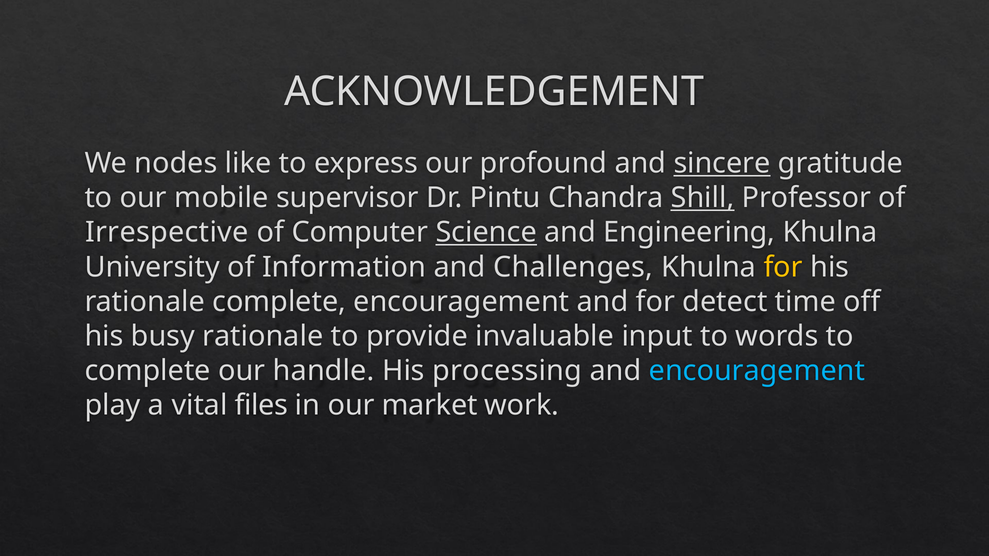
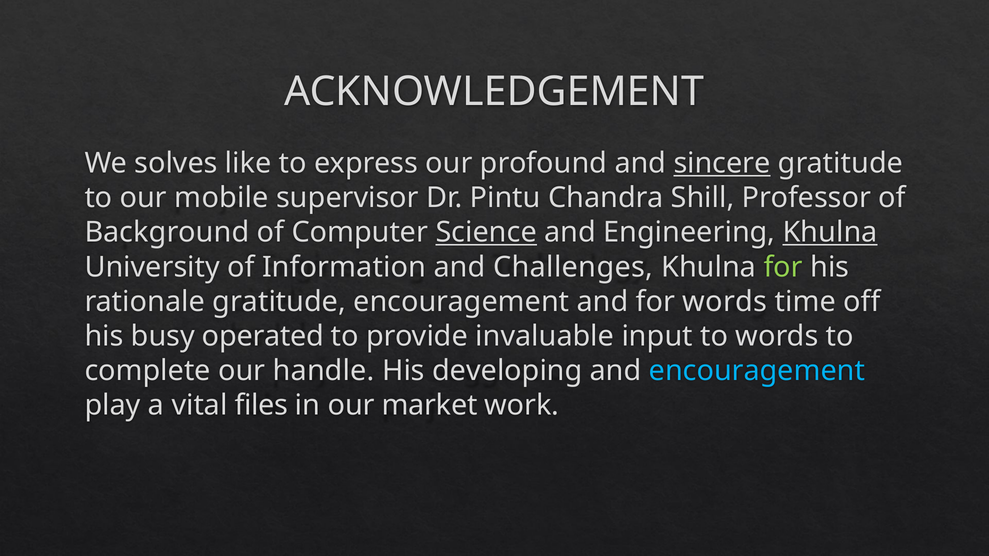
nodes: nodes -> solves
Shill underline: present -> none
Irrespective: Irrespective -> Background
Khulna at (830, 233) underline: none -> present
for at (783, 267) colour: yellow -> light green
rationale complete: complete -> gratitude
for detect: detect -> words
busy rationale: rationale -> operated
processing: processing -> developing
